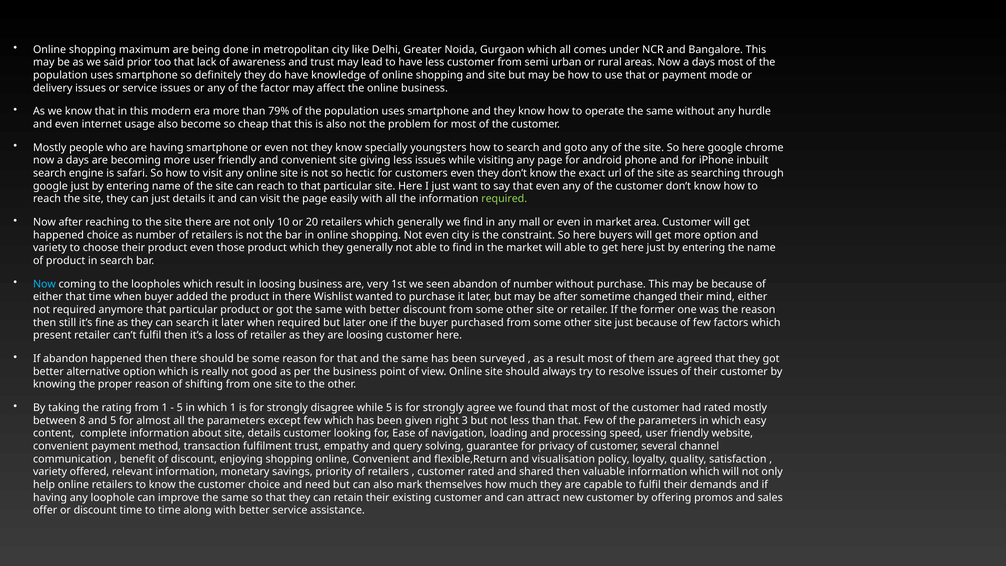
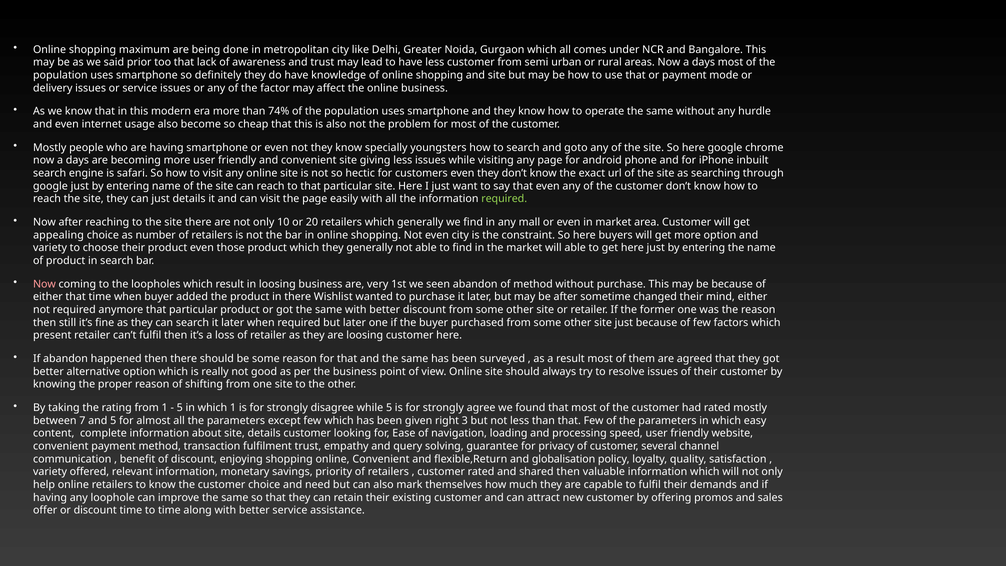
79%: 79% -> 74%
happened at (59, 235): happened -> appealing
Now at (44, 284) colour: light blue -> pink
of number: number -> method
8: 8 -> 7
visualisation: visualisation -> globalisation
